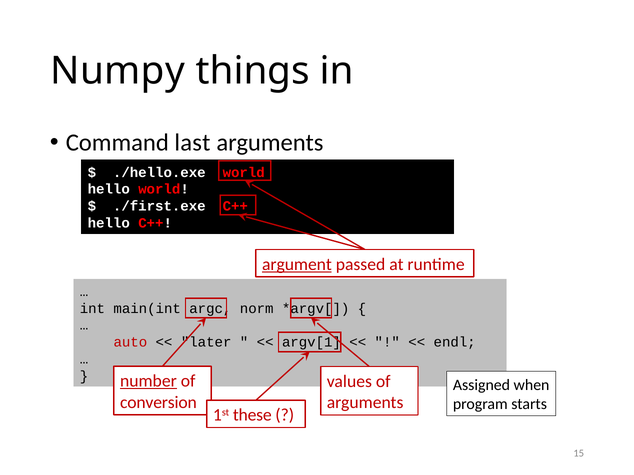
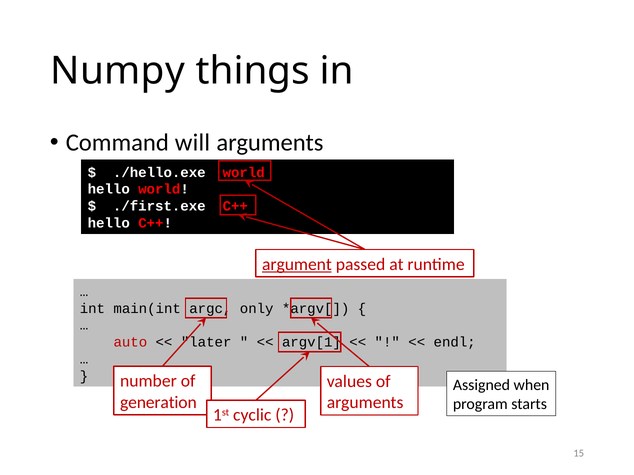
last: last -> will
norm: norm -> only
number underline: present -> none
conversion: conversion -> generation
these: these -> cyclic
